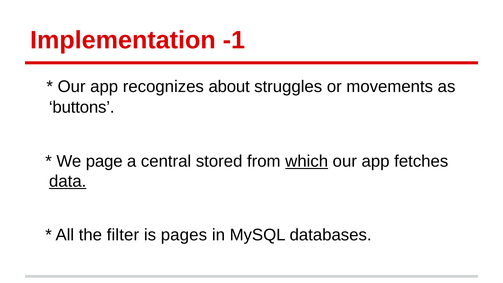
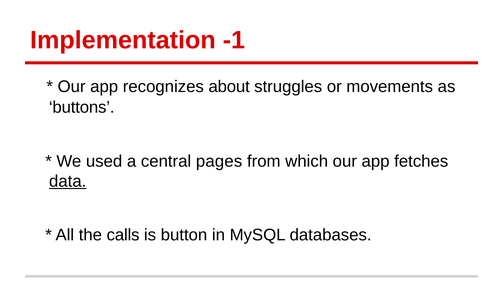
page: page -> used
stored: stored -> pages
which underline: present -> none
filter: filter -> calls
pages: pages -> button
